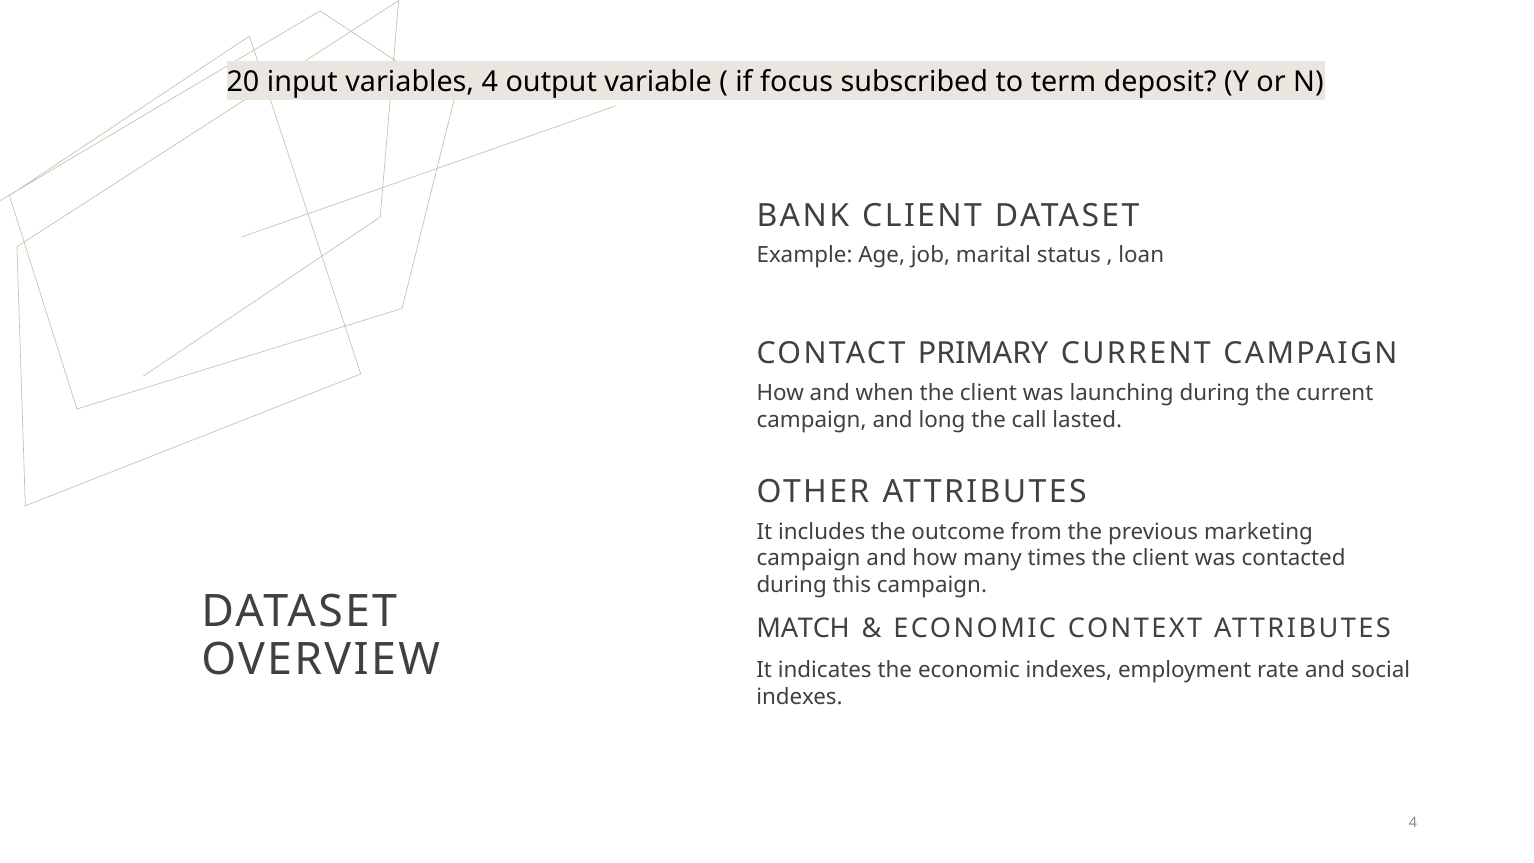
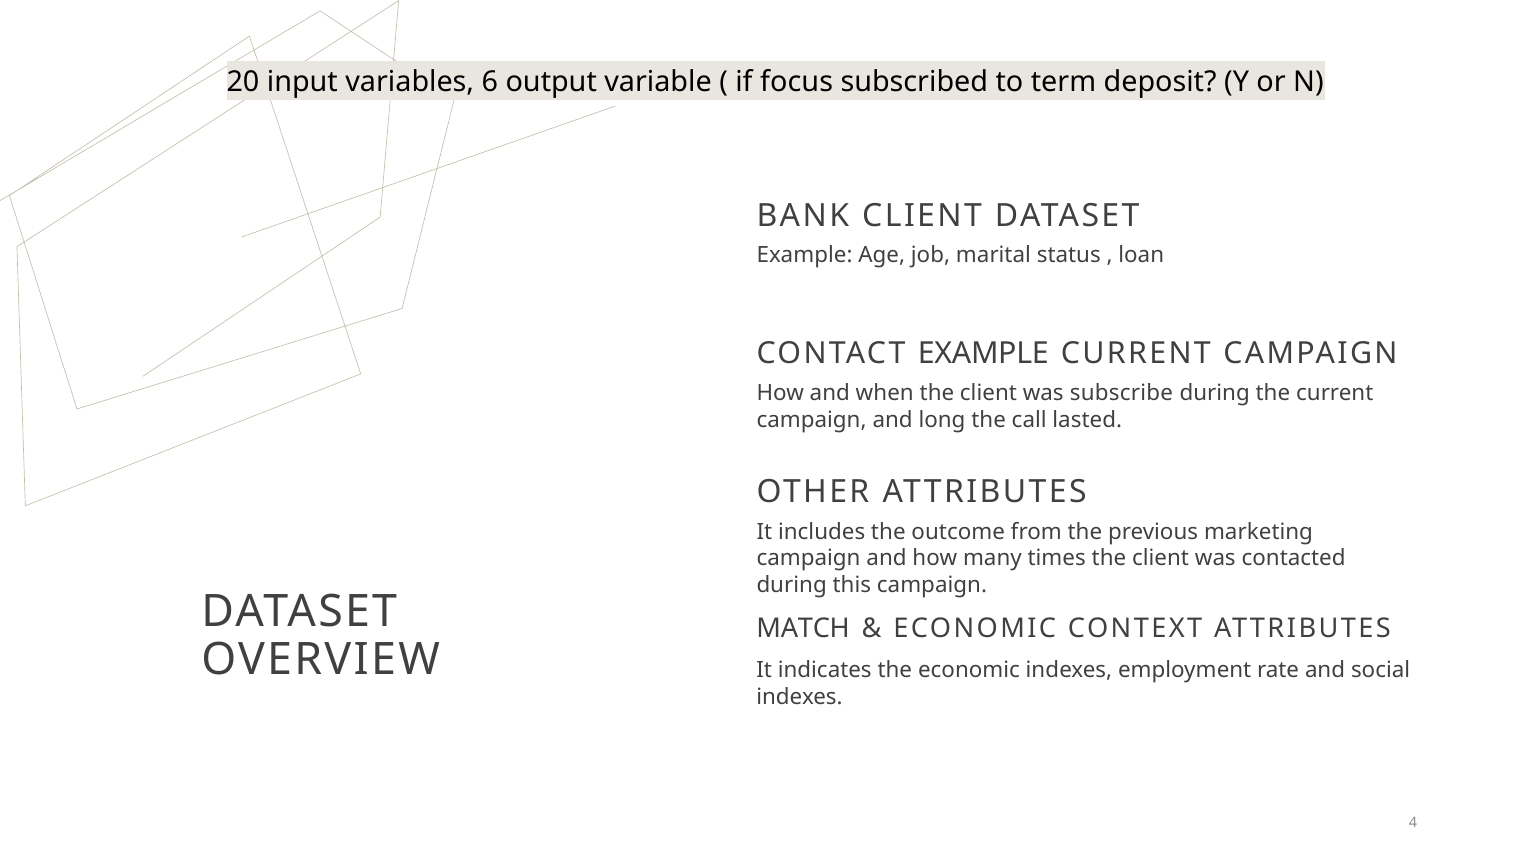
variables 4: 4 -> 6
CONTACT PRIMARY: PRIMARY -> EXAMPLE
launching: launching -> subscribe
